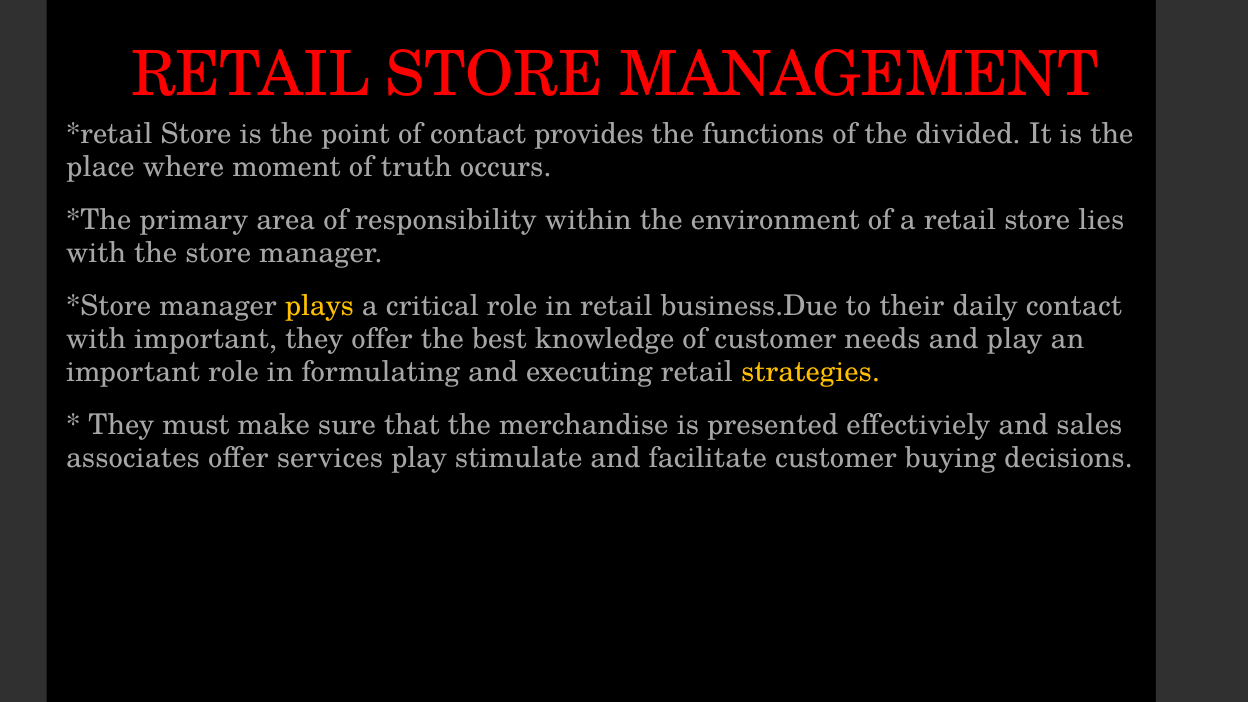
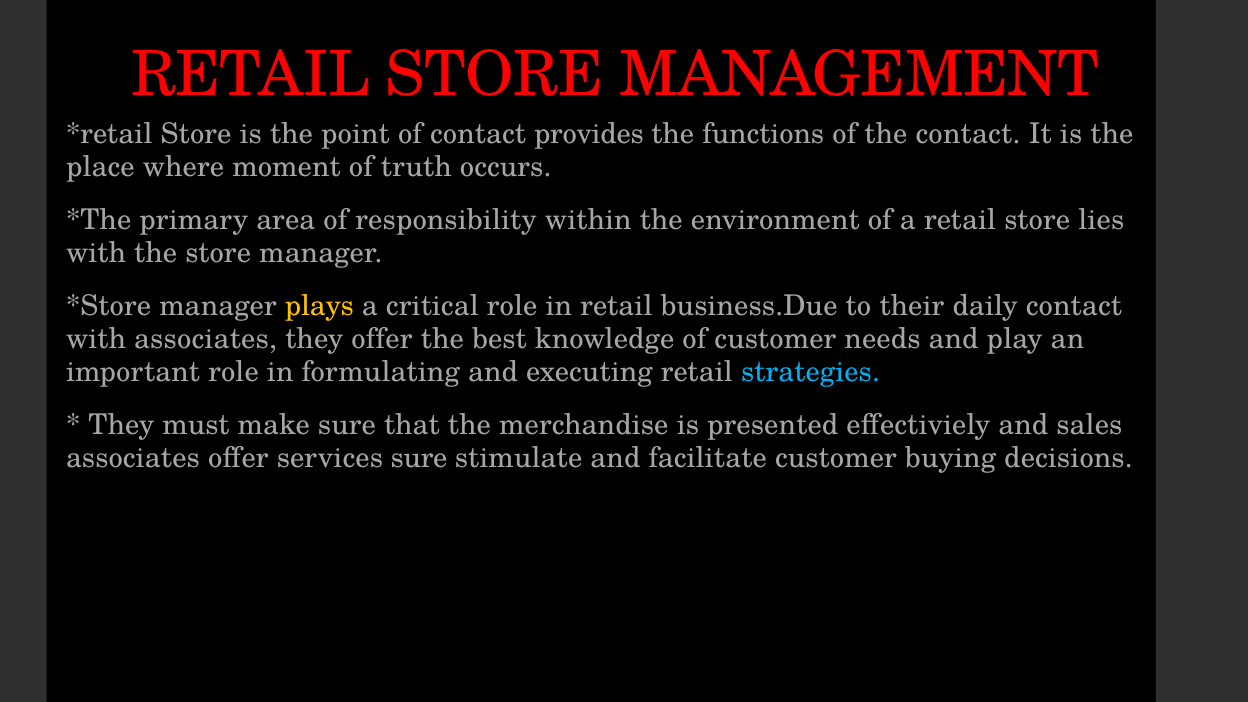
the divided: divided -> contact
with important: important -> associates
strategies colour: yellow -> light blue
services play: play -> sure
